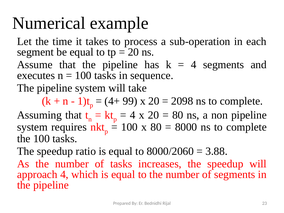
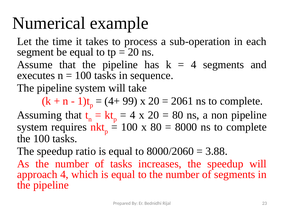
2098: 2098 -> 2061
